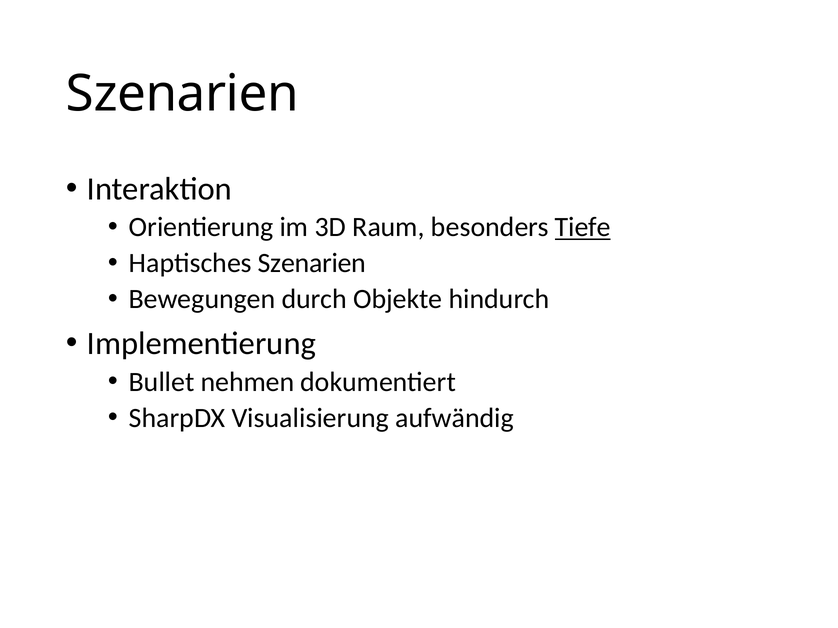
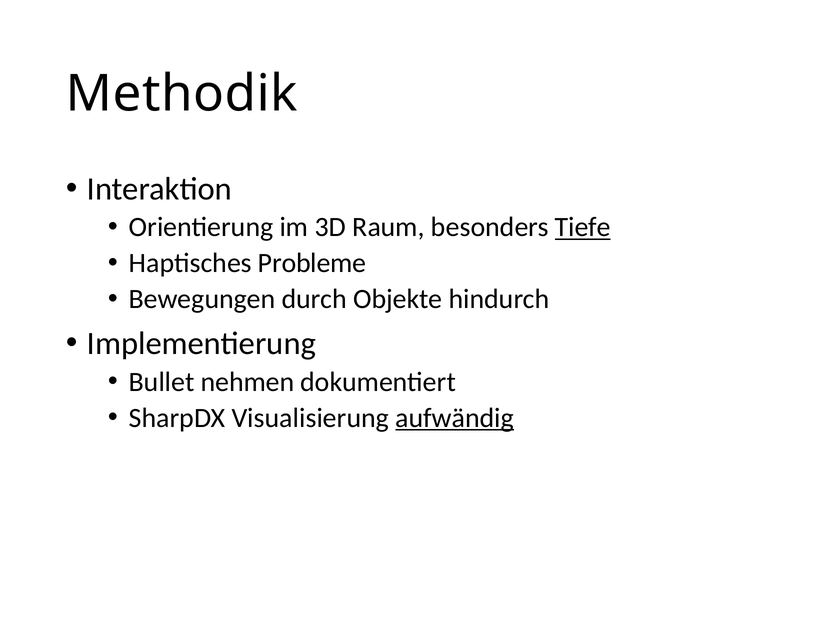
Szenarien at (182, 94): Szenarien -> Methodik
Haptisches Szenarien: Szenarien -> Probleme
aufwändig underline: none -> present
